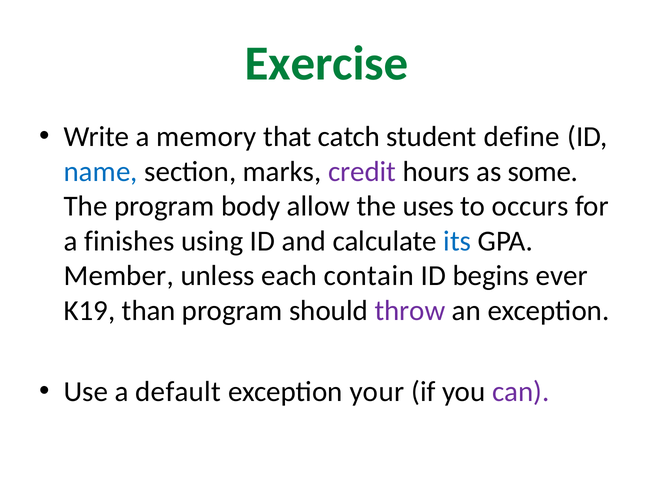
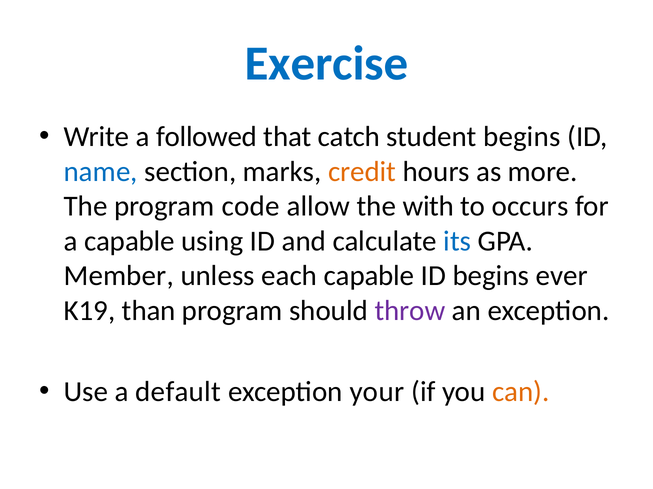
Exercise colour: green -> blue
memory: memory -> followed
student define: define -> begins
credit colour: purple -> orange
some: some -> more
body: body -> code
uses: uses -> with
a finishes: finishes -> capable
each contain: contain -> capable
can colour: purple -> orange
